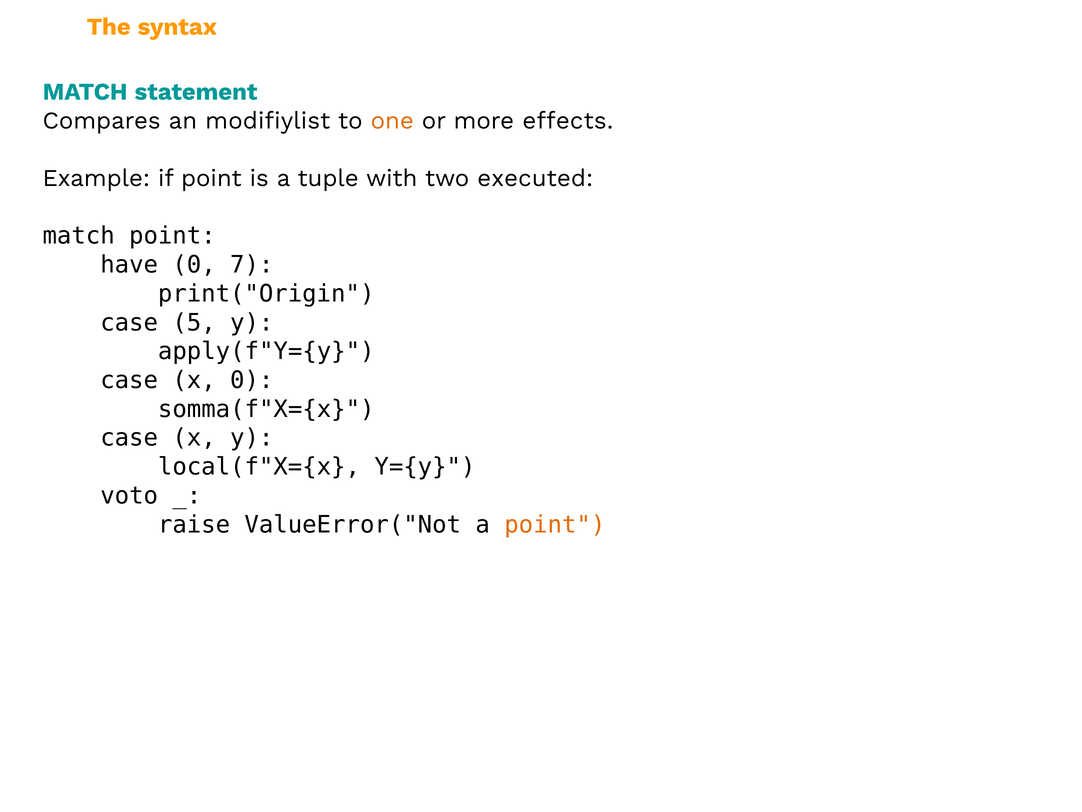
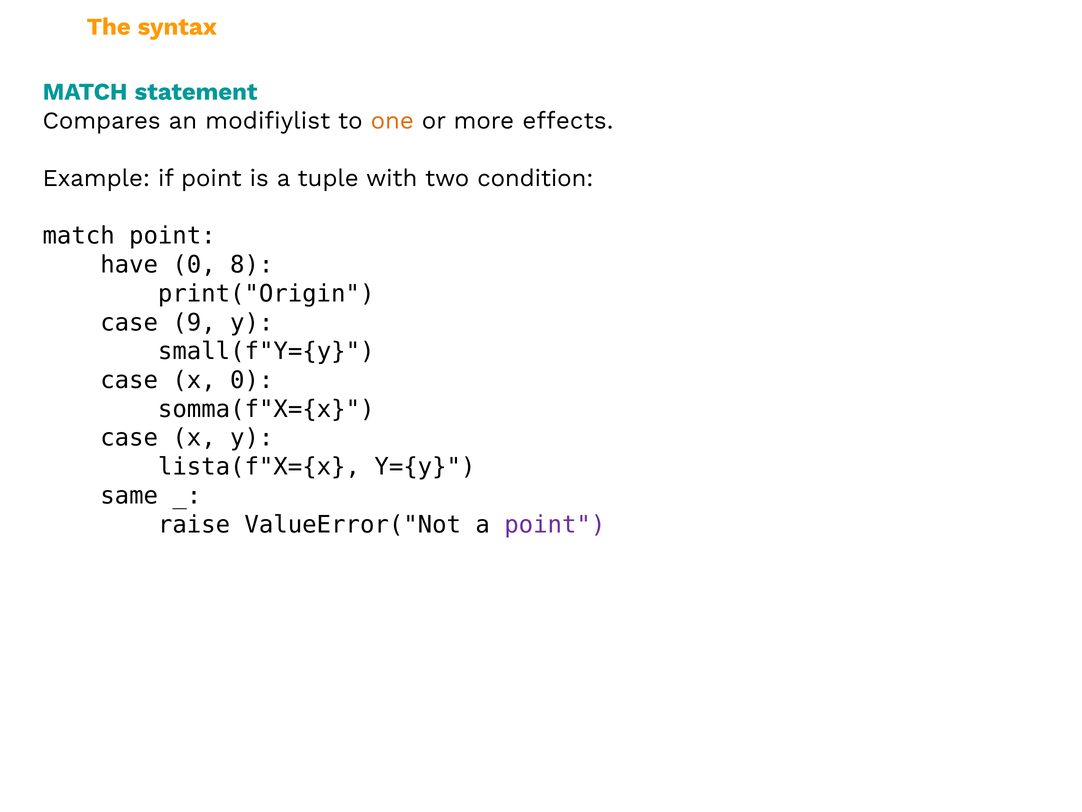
executed: executed -> condition
7: 7 -> 8
5: 5 -> 9
apply(f"Y={y: apply(f"Y={y -> small(f"Y={y
local(f"X={x: local(f"X={x -> lista(f"X={x
voto: voto -> same
point at (555, 524) colour: orange -> purple
